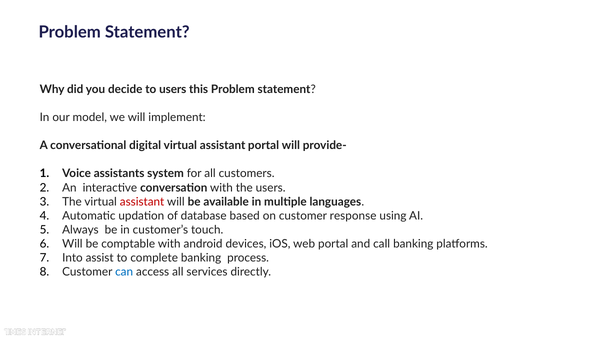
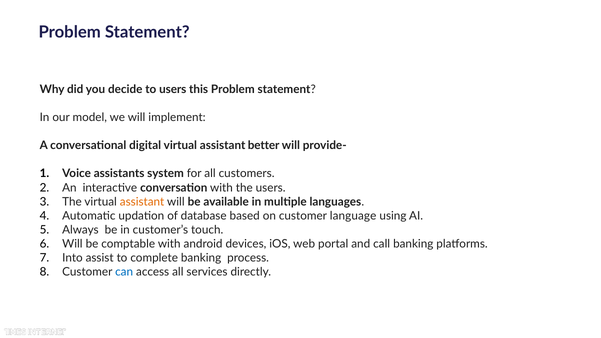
assistant portal: portal -> better
assistant at (142, 202) colour: red -> orange
response: response -> language
